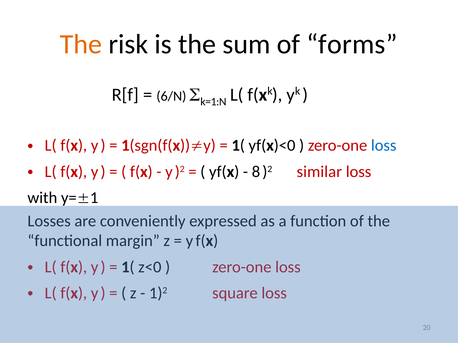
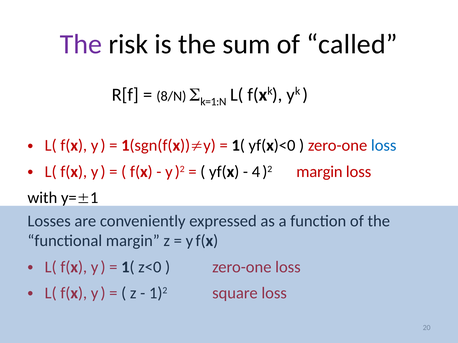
The at (81, 44) colour: orange -> purple
forms: forms -> called
6/N: 6/N -> 8/N
8: 8 -> 4
)2 similar: similar -> margin
